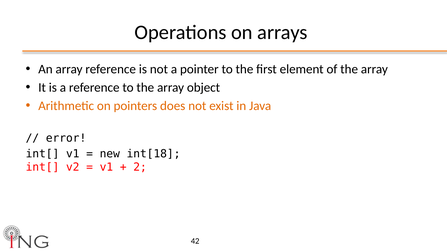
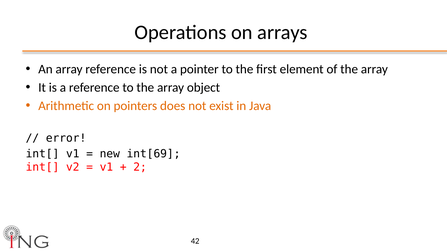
int[18: int[18 -> int[69
